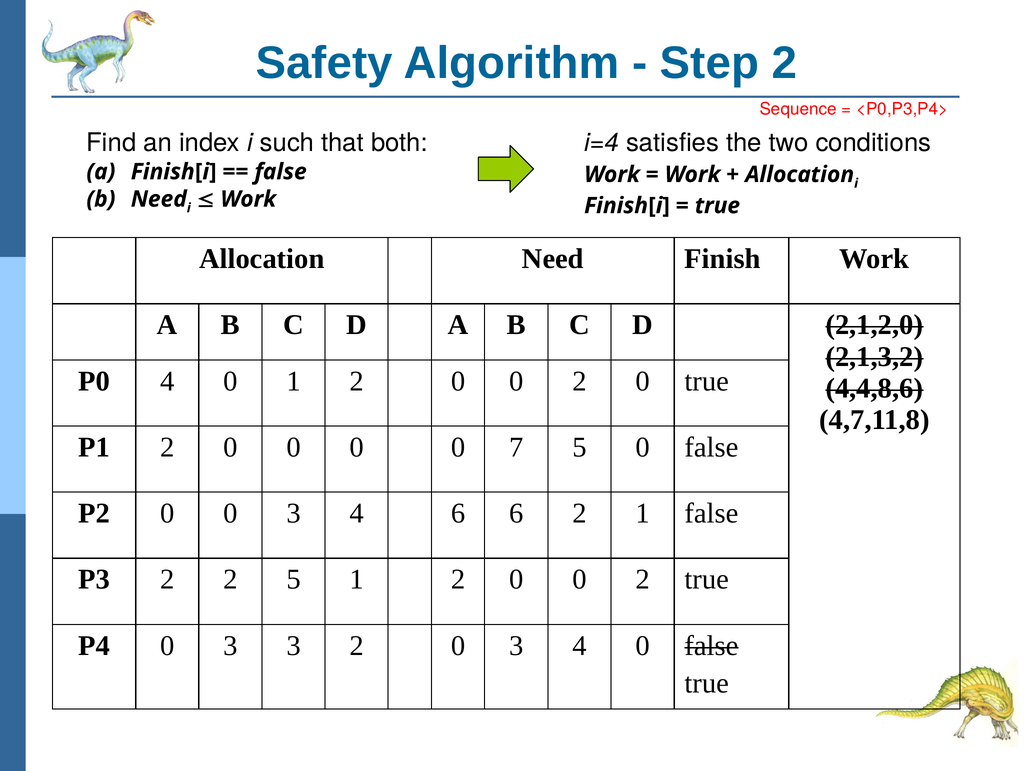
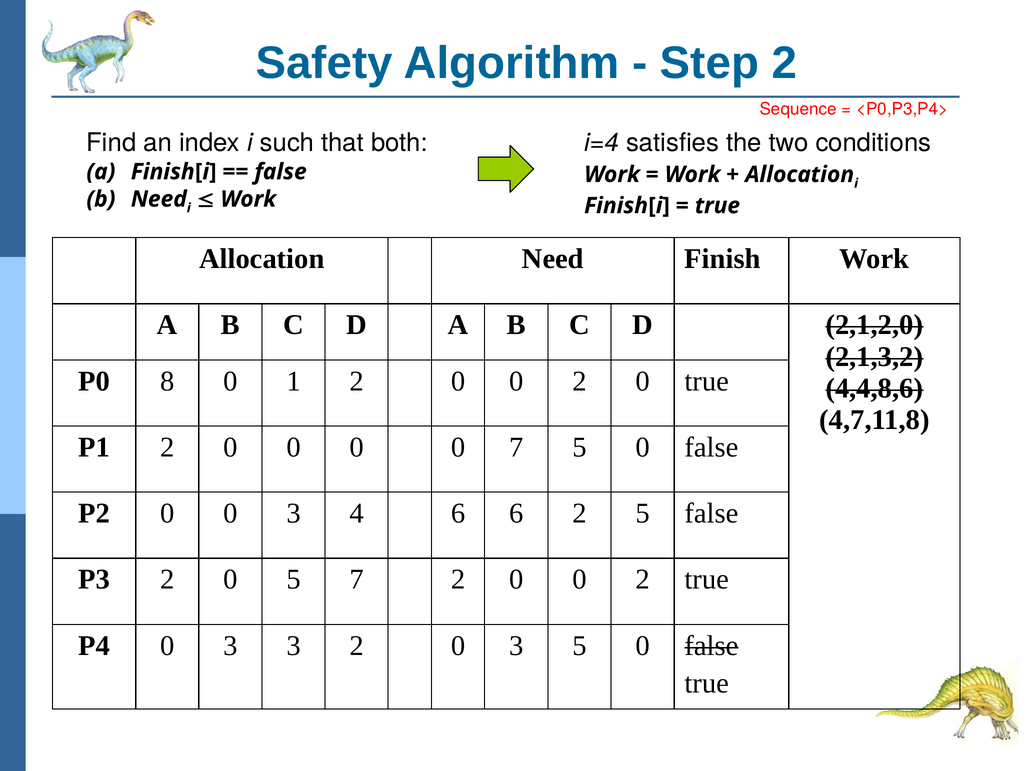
P0 4: 4 -> 8
2 1: 1 -> 5
P3 2 2: 2 -> 0
5 1: 1 -> 7
2 0 3 4: 4 -> 5
